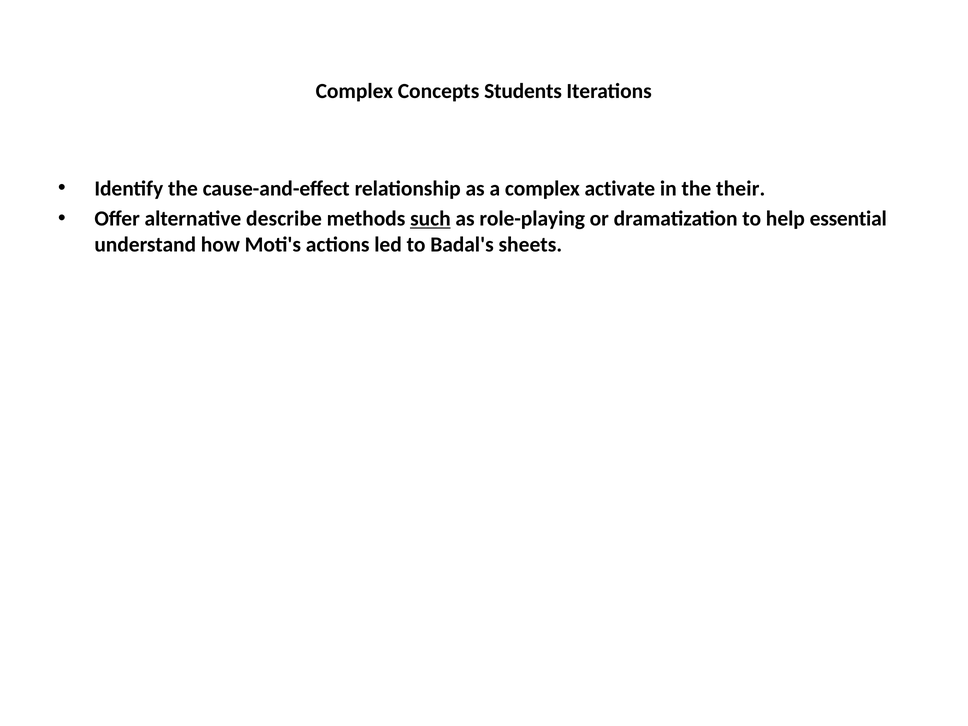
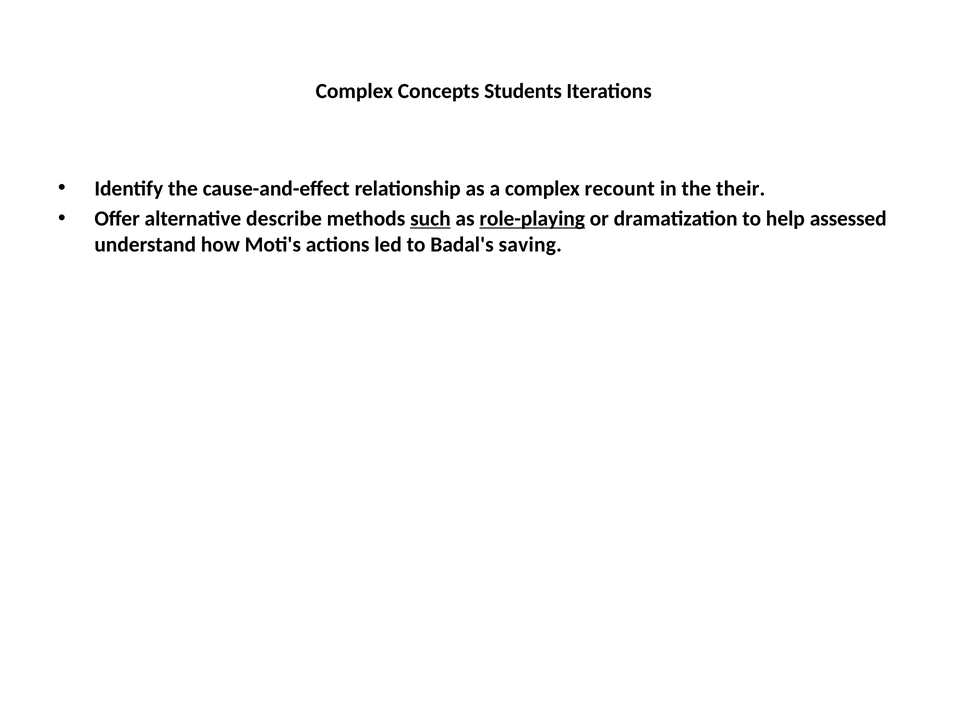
activate: activate -> recount
role-playing underline: none -> present
essential: essential -> assessed
sheets: sheets -> saving
